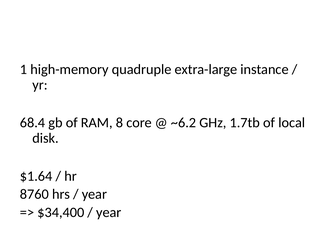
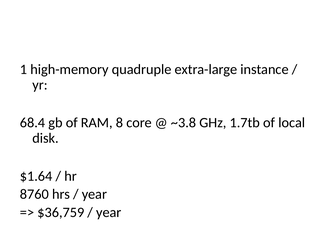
~6.2: ~6.2 -> ~3.8
$34,400: $34,400 -> $36,759
